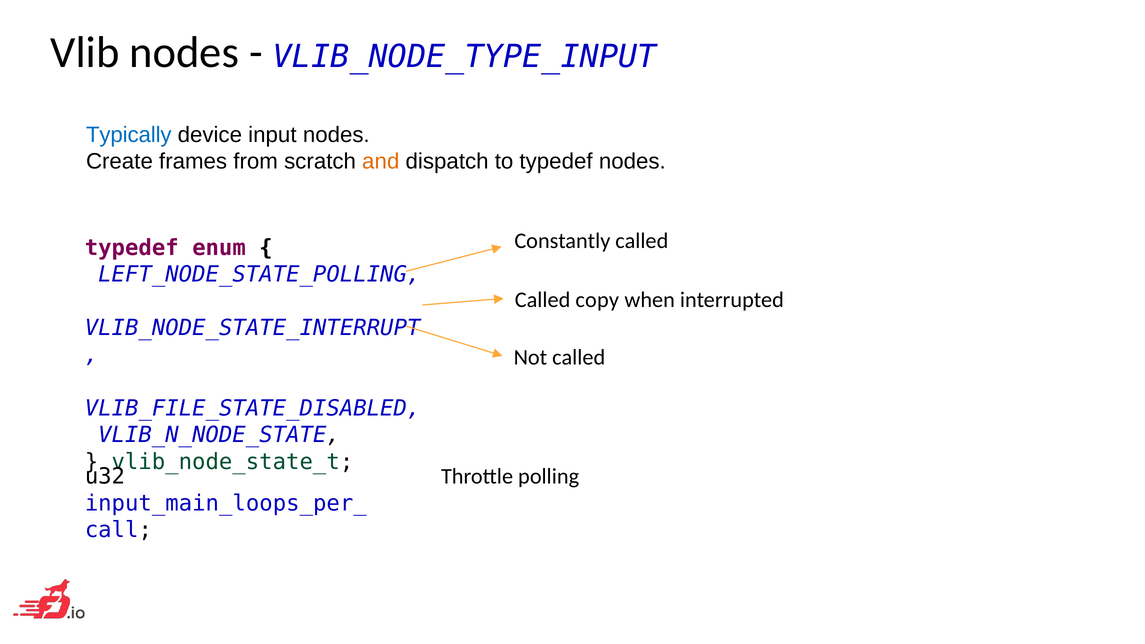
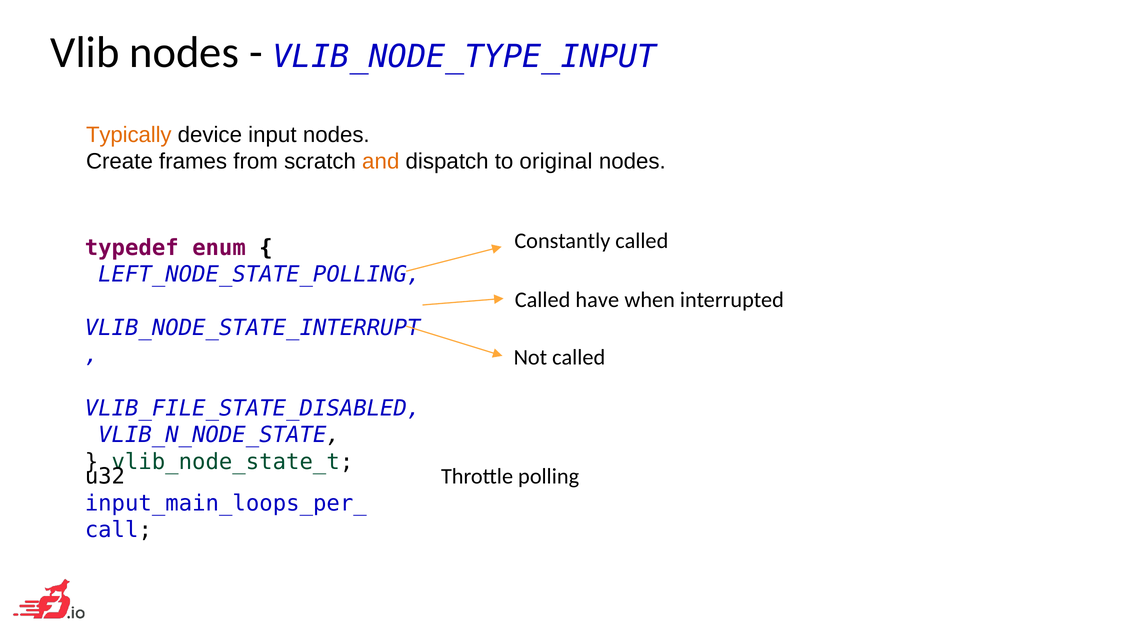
Typically colour: blue -> orange
to typedef: typedef -> original
copy: copy -> have
